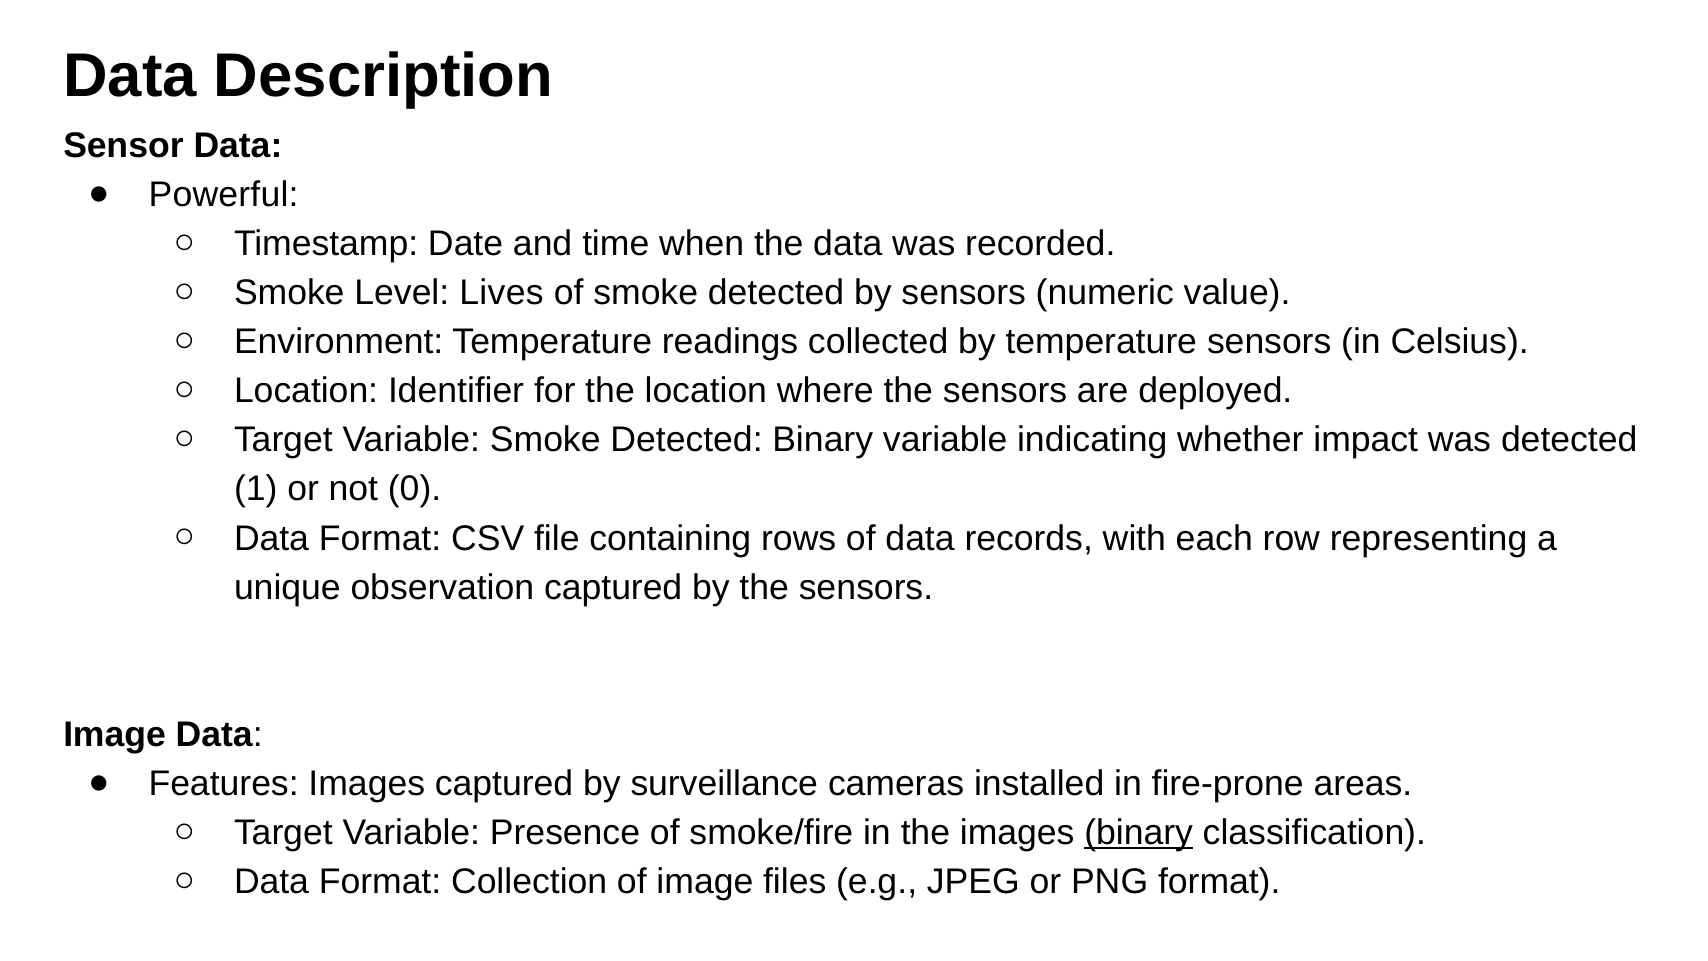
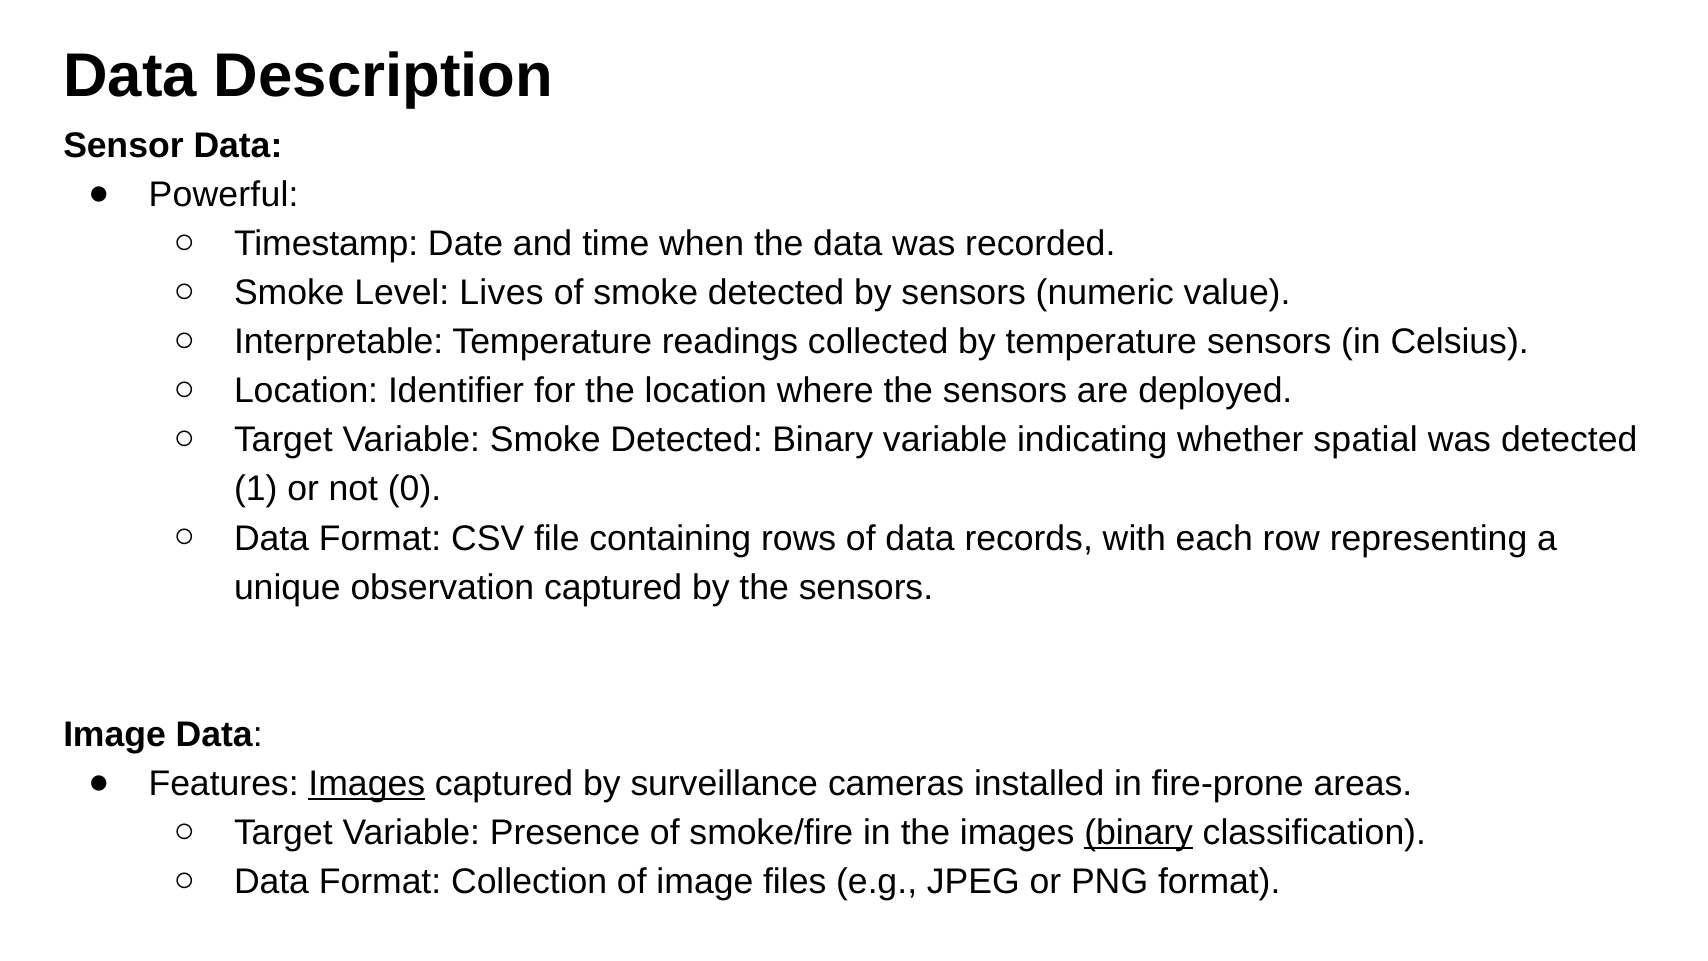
Environment: Environment -> Interpretable
impact: impact -> spatial
Images at (367, 784) underline: none -> present
